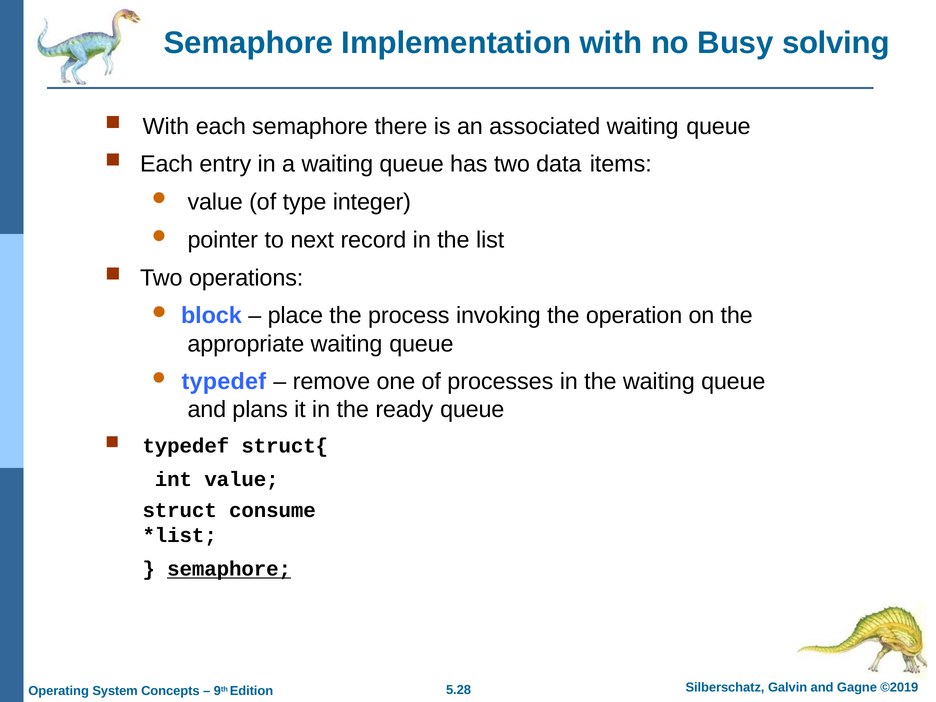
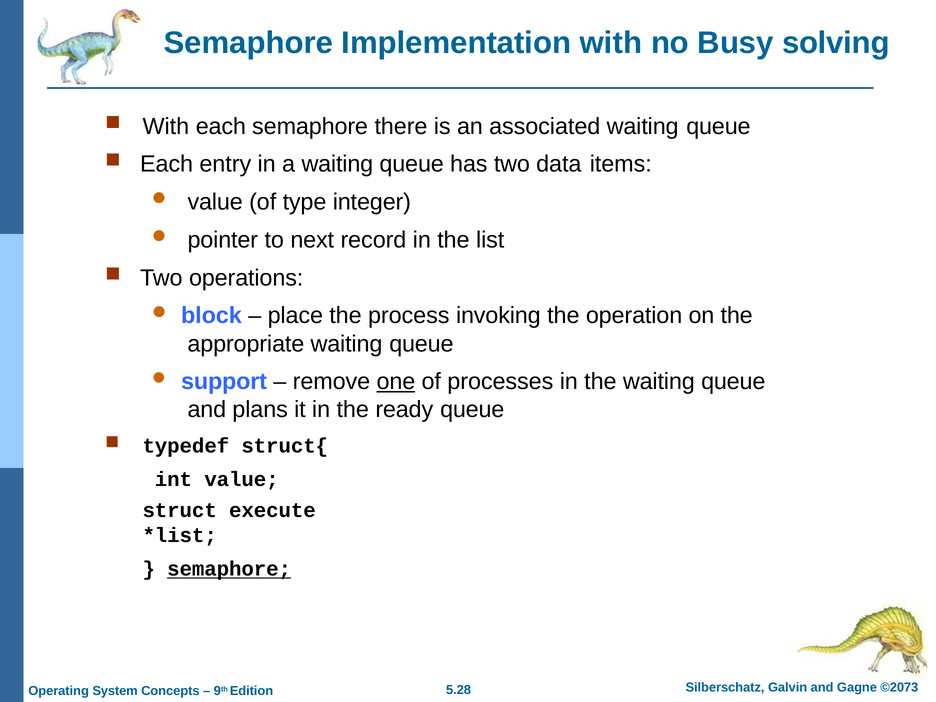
typedef at (224, 382): typedef -> support
one underline: none -> present
consume: consume -> execute
©2019: ©2019 -> ©2073
